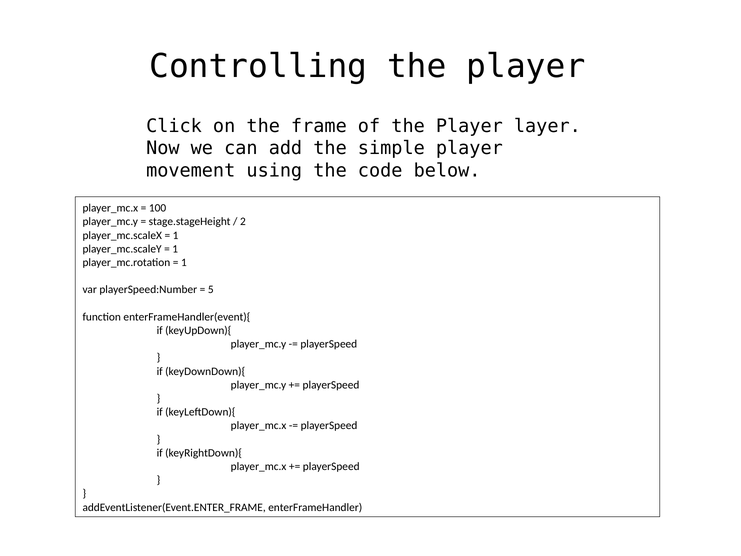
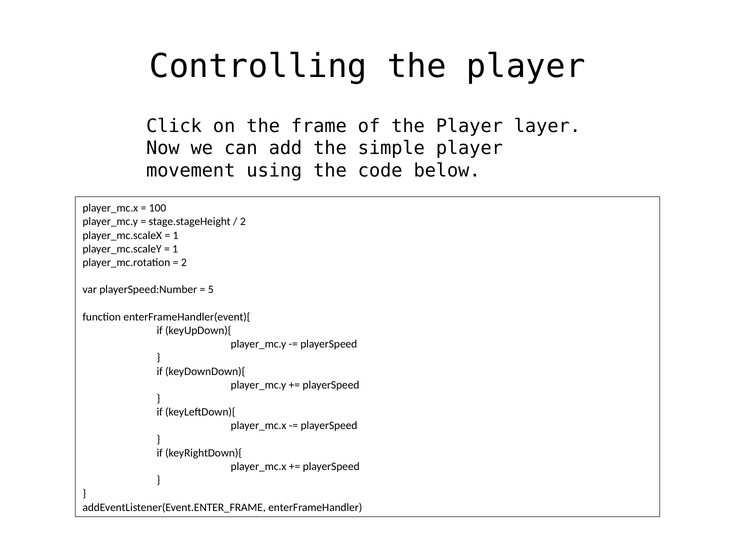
1 at (184, 262): 1 -> 2
